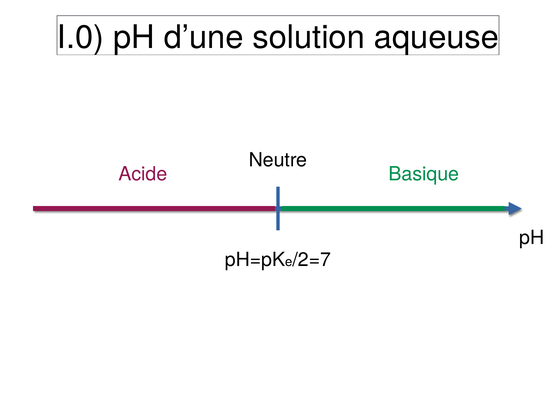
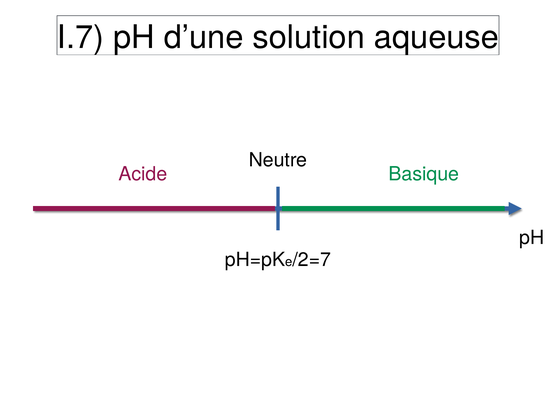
I.0: I.0 -> I.7
